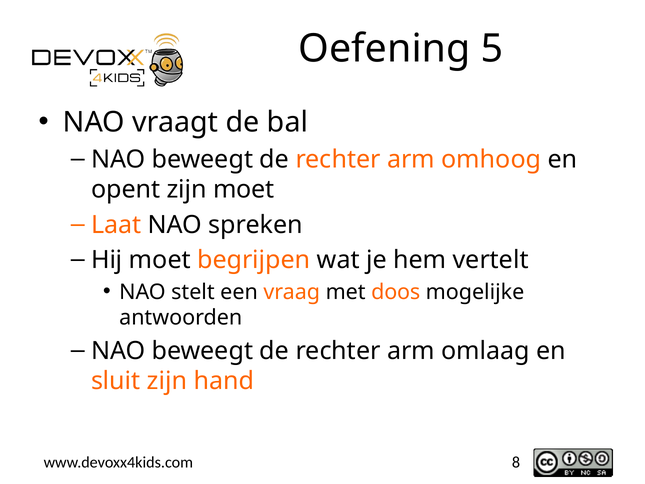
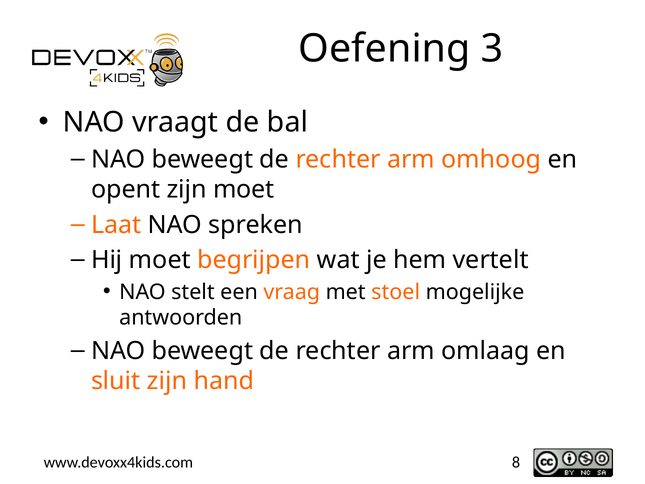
5: 5 -> 3
doos: doos -> stoel
